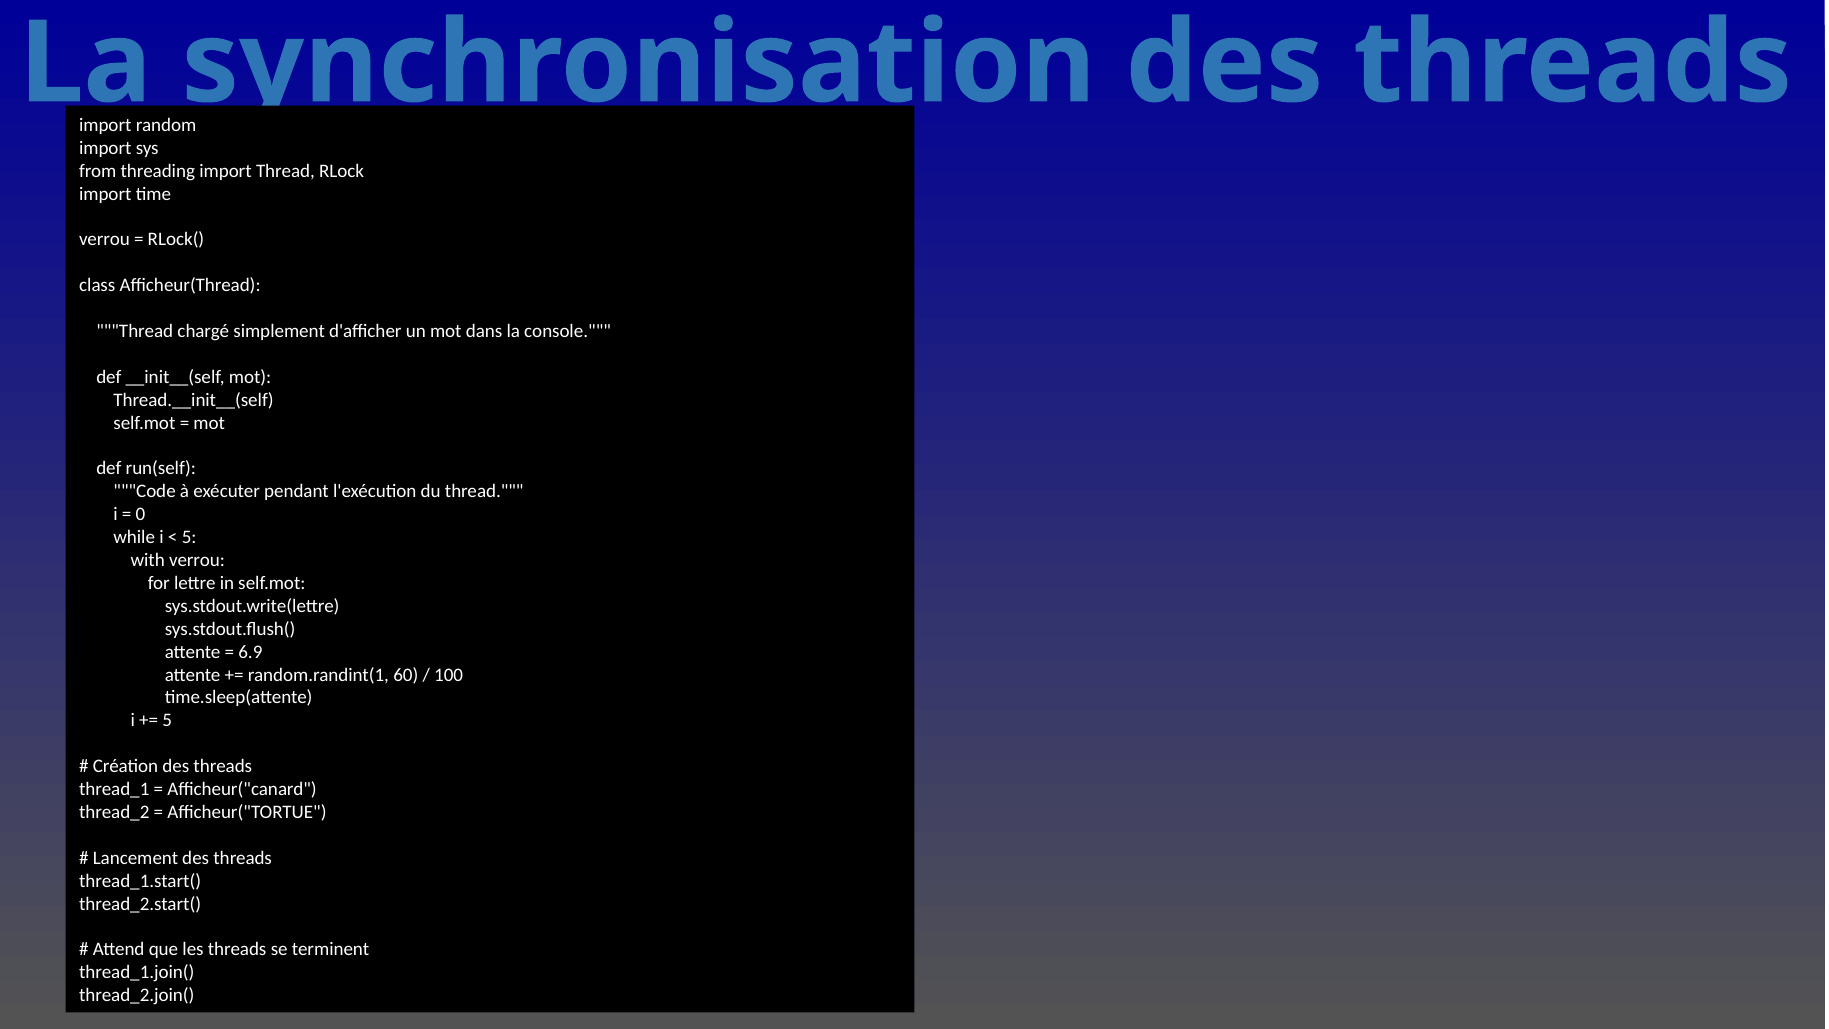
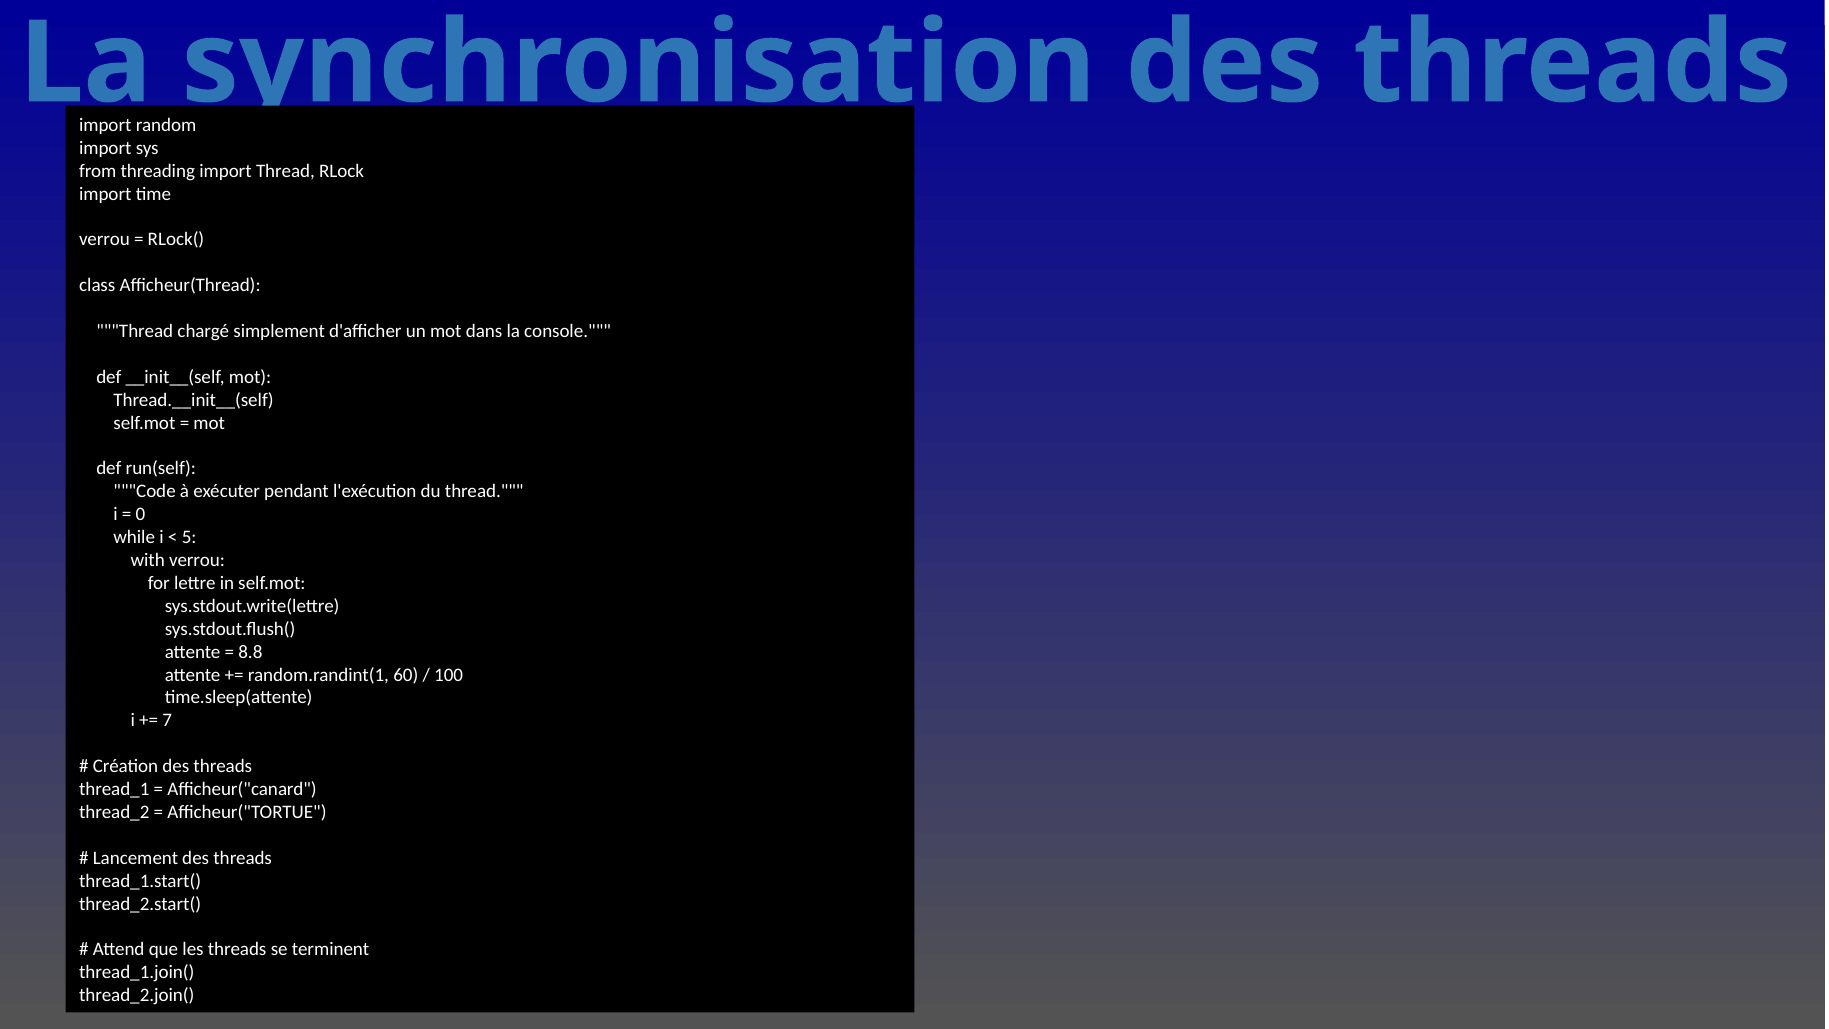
6.9: 6.9 -> 8.8
5 at (167, 720): 5 -> 7
